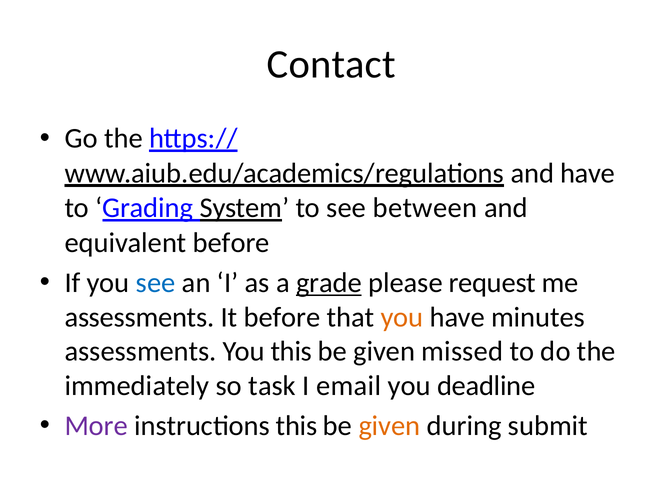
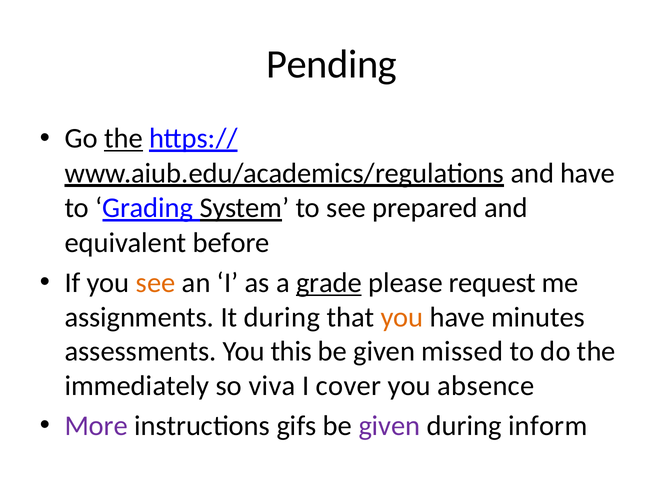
Contact: Contact -> Pending
the at (123, 138) underline: none -> present
between: between -> prepared
see at (156, 283) colour: blue -> orange
assessments at (139, 317): assessments -> assignments
It before: before -> during
task: task -> viva
email: email -> cover
deadline: deadline -> absence
instructions this: this -> gifs
given at (389, 426) colour: orange -> purple
submit: submit -> inform
